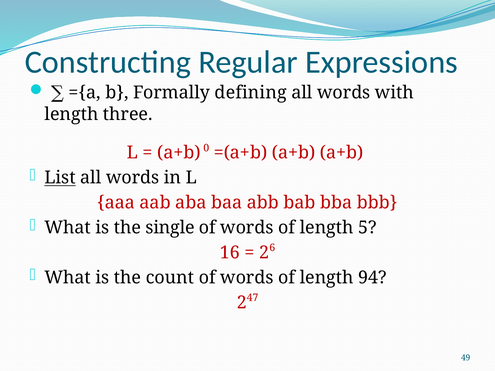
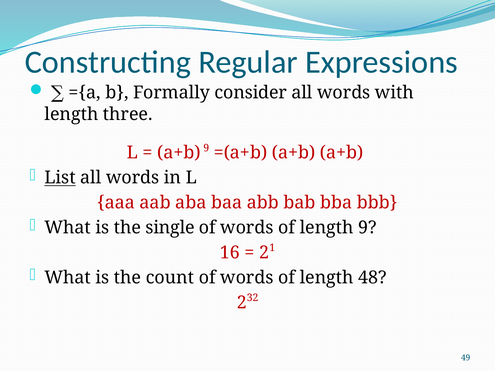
defining: defining -> consider
a+b 0: 0 -> 9
length 5: 5 -> 9
6: 6 -> 1
94: 94 -> 48
47: 47 -> 32
